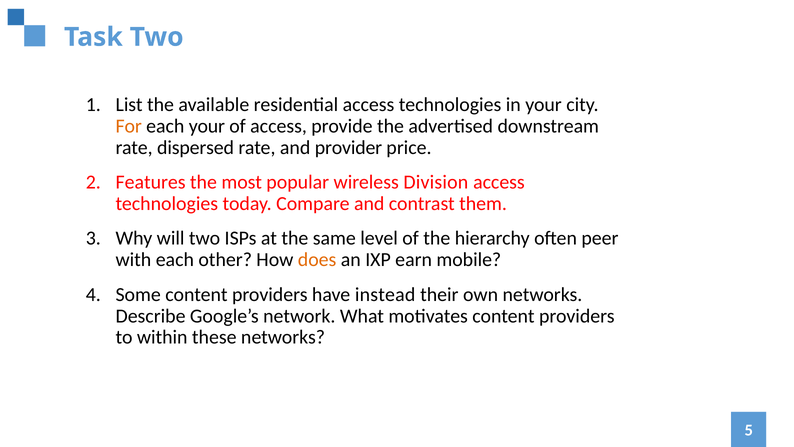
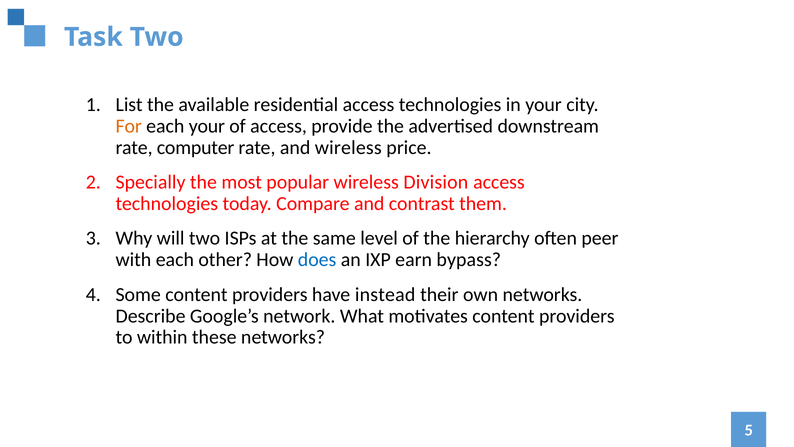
dispersed: dispersed -> computer
and provider: provider -> wireless
Features: Features -> Specially
does colour: orange -> blue
mobile: mobile -> bypass
